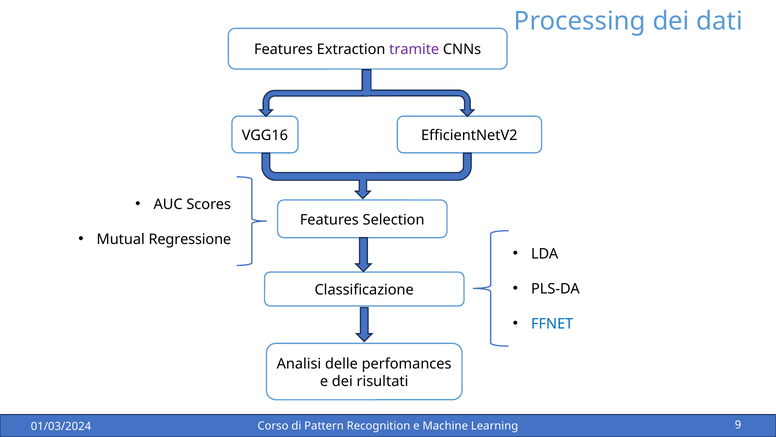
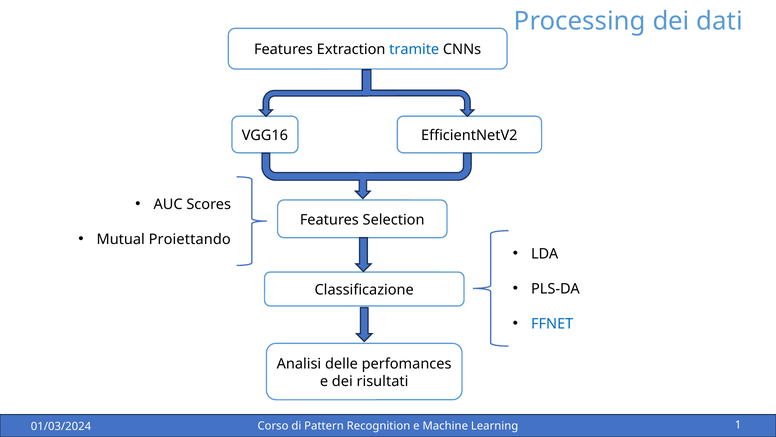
tramite colour: purple -> blue
Regressione: Regressione -> Proiettando
9: 9 -> 1
